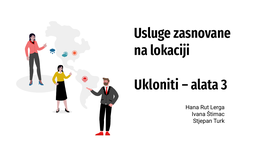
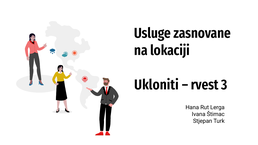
alata: alata -> rvest
